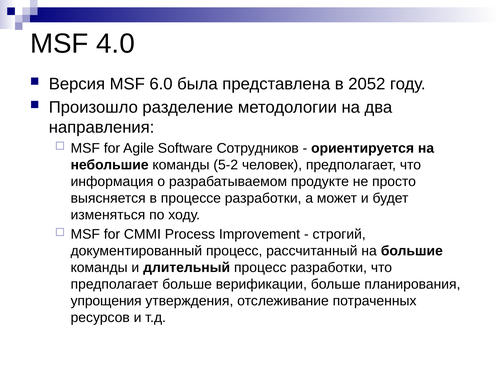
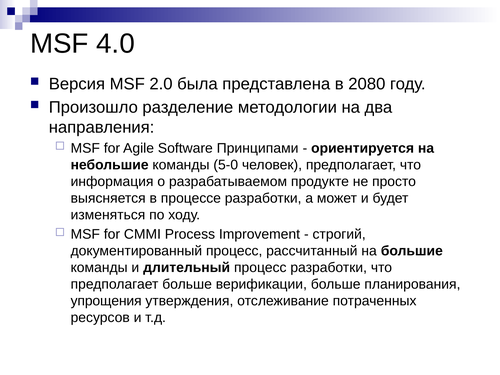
6.0: 6.0 -> 2.0
2052: 2052 -> 2080
Сотрудников: Сотрудников -> Принципами
5-2: 5-2 -> 5-0
